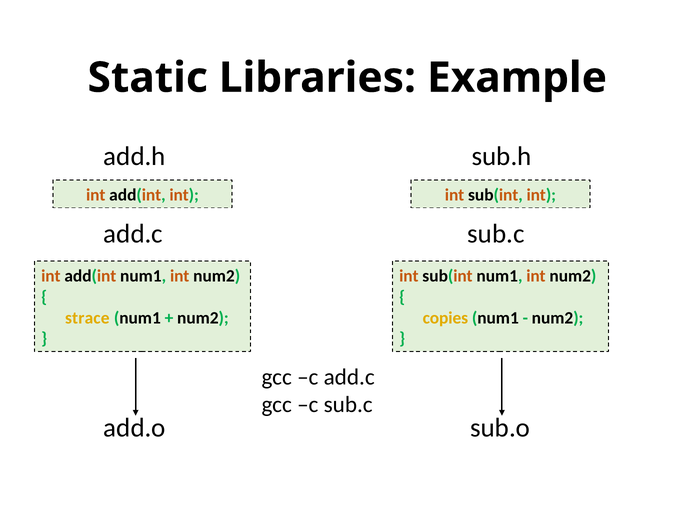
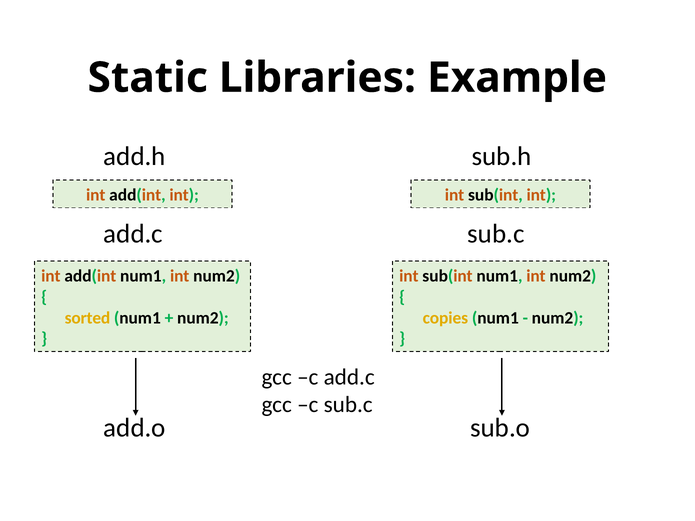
strace: strace -> sorted
